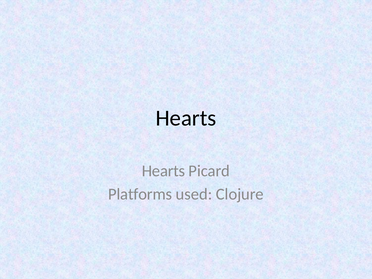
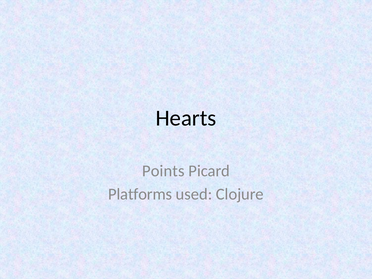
Hearts at (164, 171): Hearts -> Points
